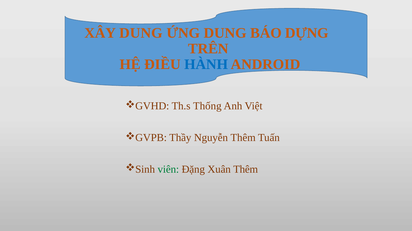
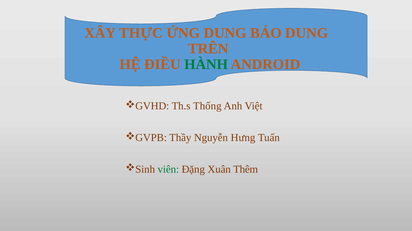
XÂY DUNG: DUNG -> THỰC
BÁO DỰNG: DỰNG -> DUNG
HÀNH colour: blue -> green
Nguyễn Thêm: Thêm -> Hưng
